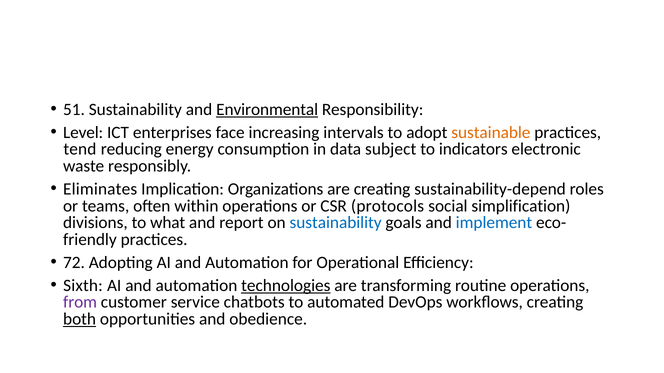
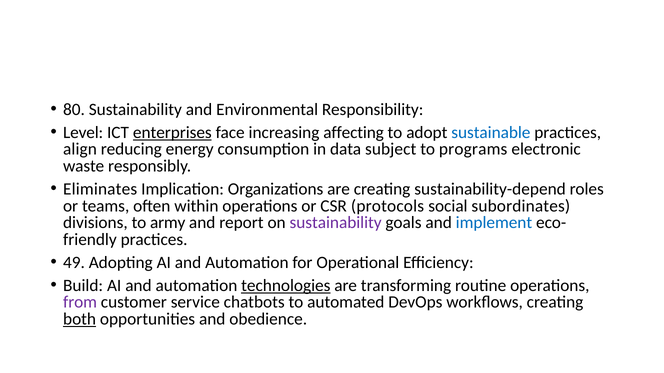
51: 51 -> 80
Environmental underline: present -> none
enterprises underline: none -> present
intervals: intervals -> affecting
sustainable colour: orange -> blue
tend: tend -> align
indicators: indicators -> programs
simplification: simplification -> subordinates
what: what -> army
sustainability at (336, 223) colour: blue -> purple
72: 72 -> 49
Sixth: Sixth -> Build
